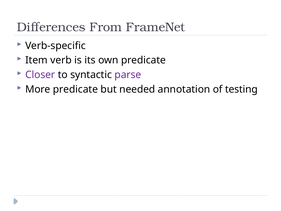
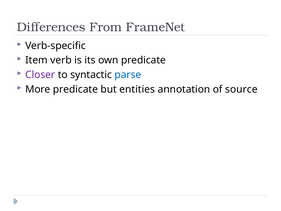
parse colour: purple -> blue
needed: needed -> entities
testing: testing -> source
